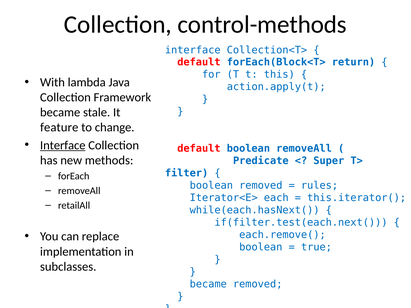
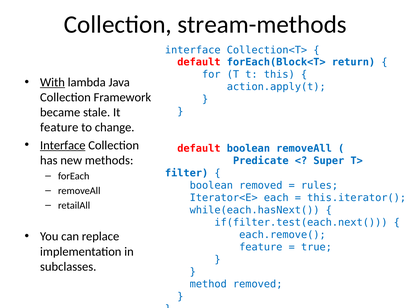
control-methods: control-methods -> stream-methods
With underline: none -> present
boolean at (261, 247): boolean -> feature
became at (208, 284): became -> method
